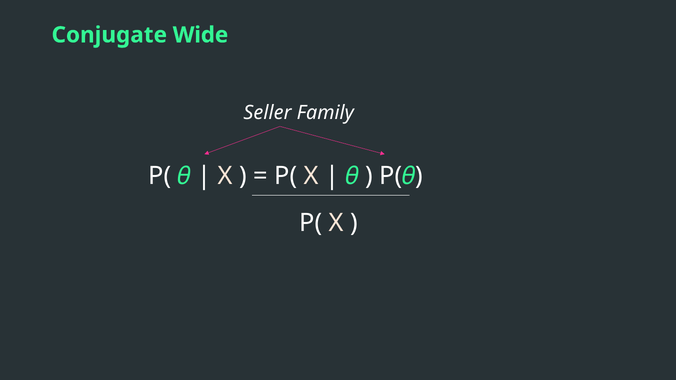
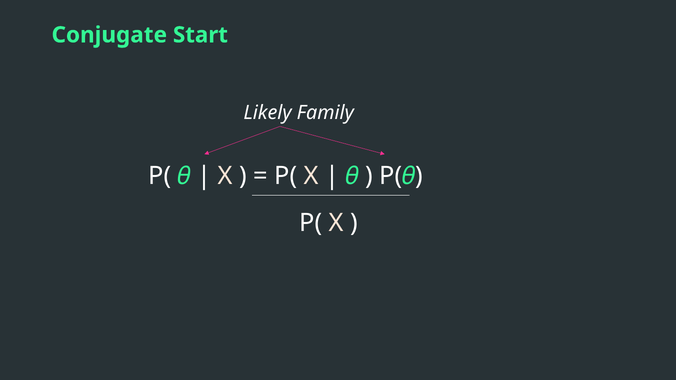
Wide: Wide -> Start
Seller: Seller -> Likely
